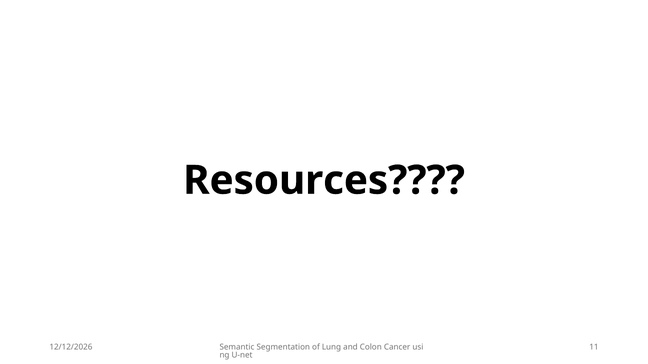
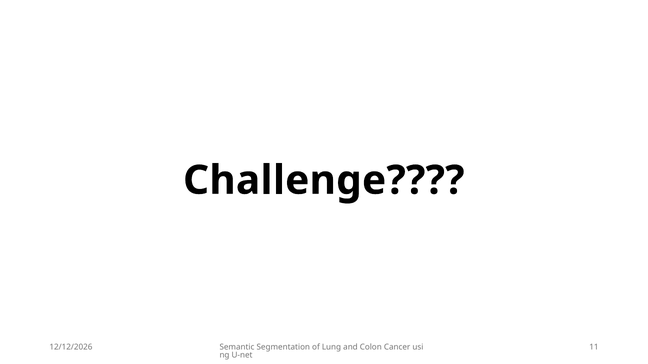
Resources: Resources -> Challenge
